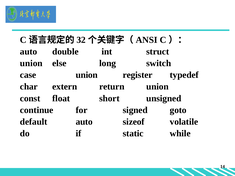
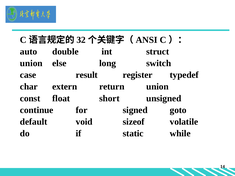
case union: union -> result
default auto: auto -> void
